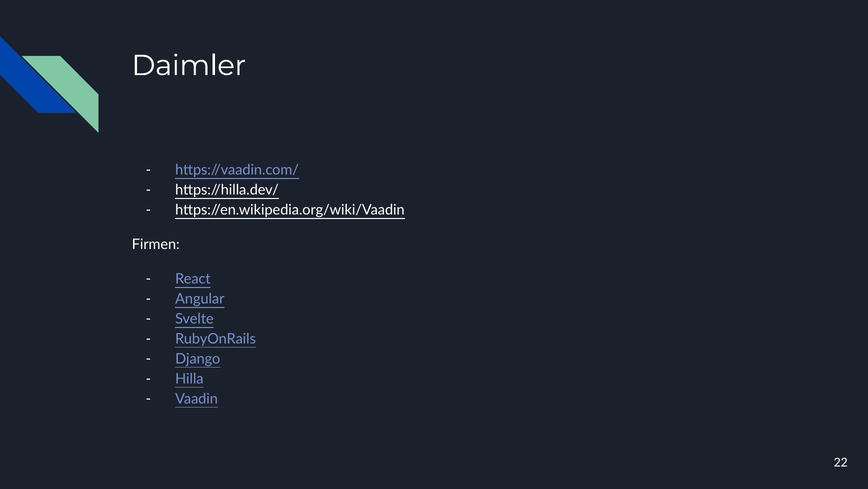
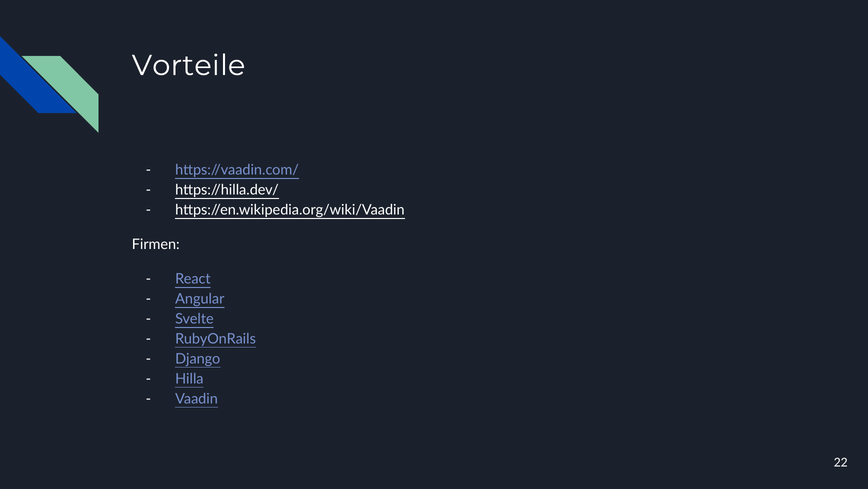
Daimler: Daimler -> Vorteile
